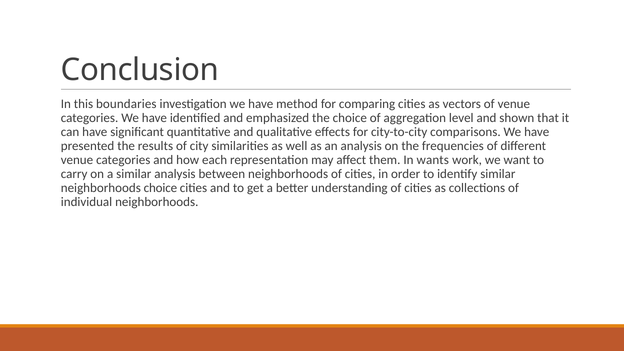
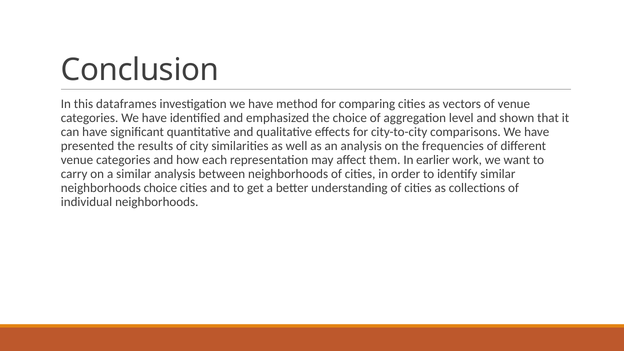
boundaries: boundaries -> dataframes
wants: wants -> earlier
